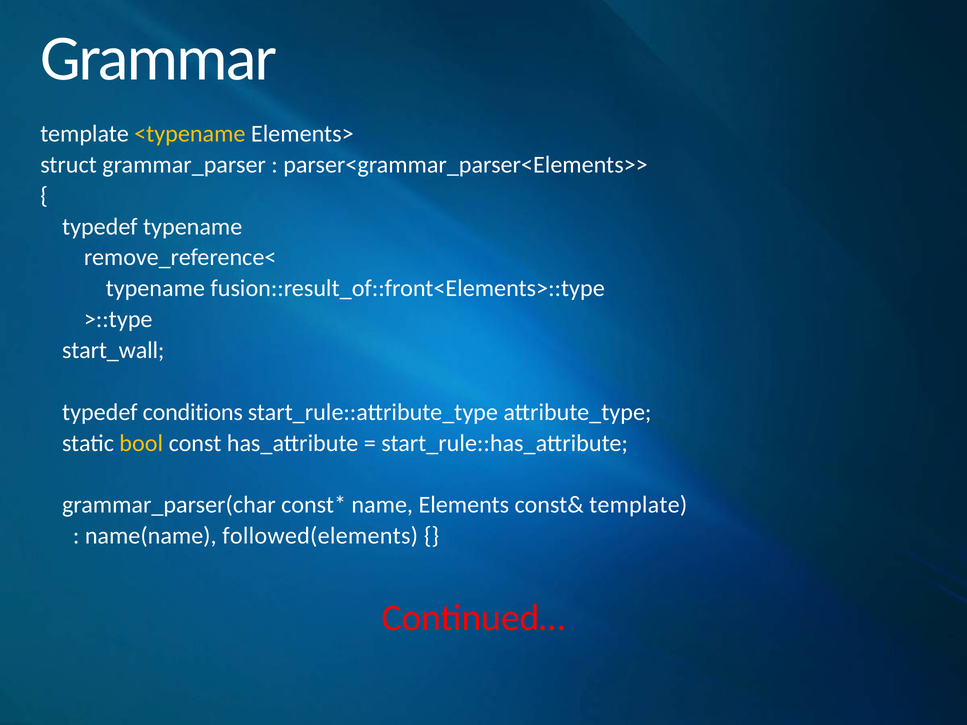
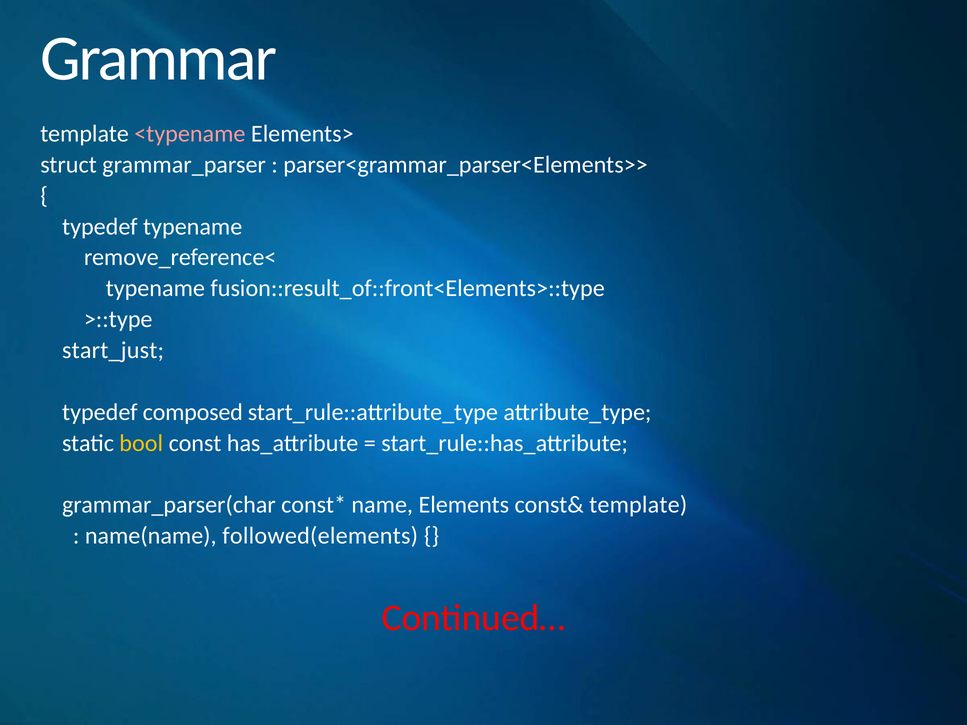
<typename colour: yellow -> pink
start_wall: start_wall -> start_just
conditions: conditions -> composed
